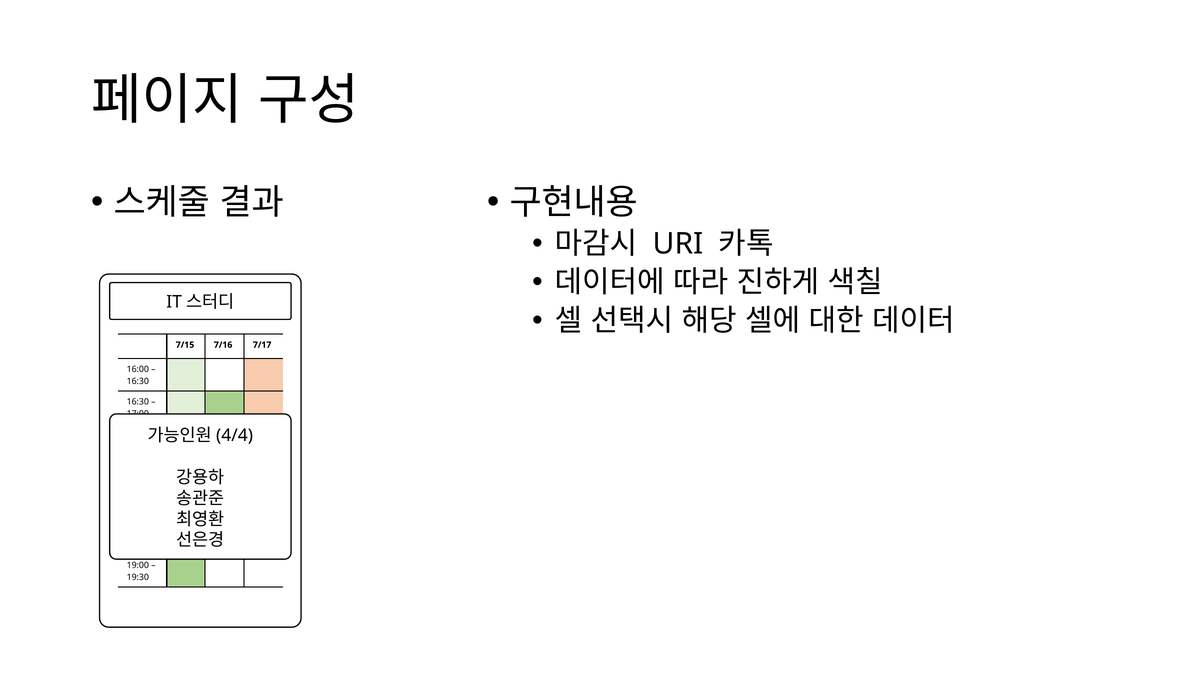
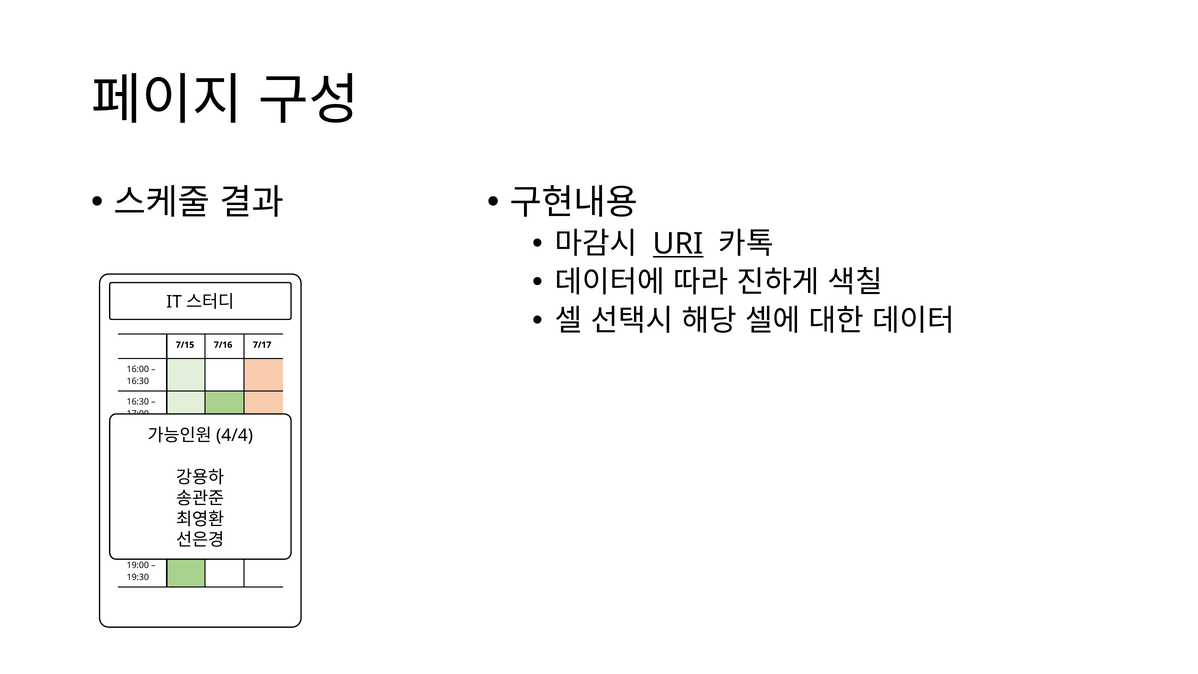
URI underline: none -> present
